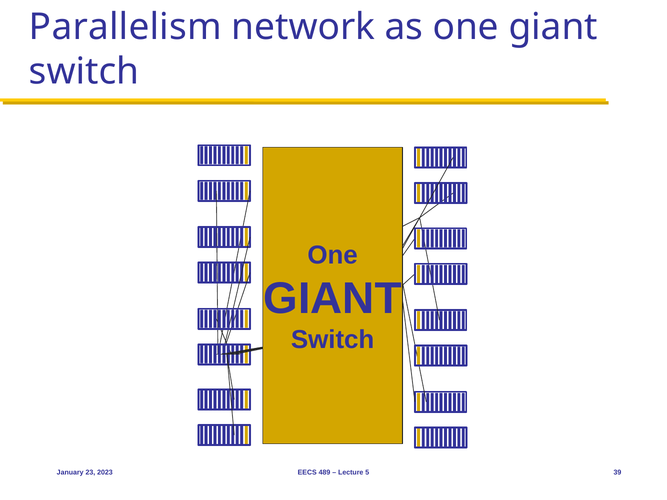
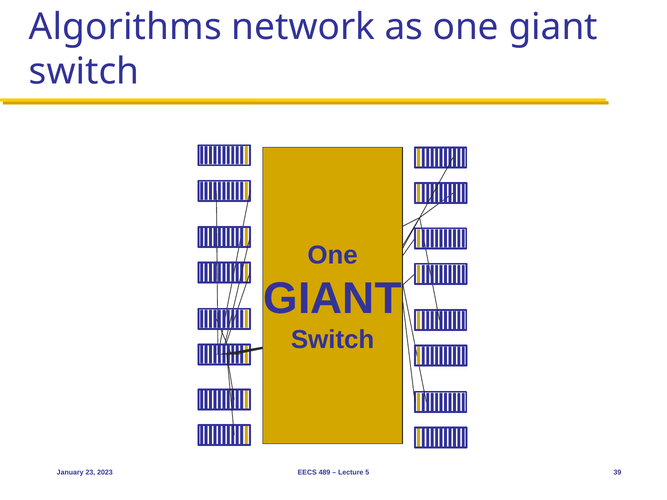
Parallelism: Parallelism -> Algorithms
